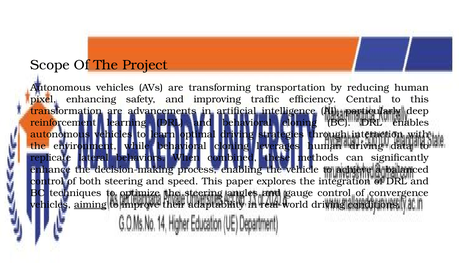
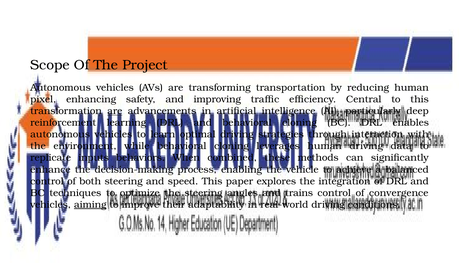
are at (115, 111) underline: none -> present
lateral: lateral -> inputs
gauge: gauge -> trains
